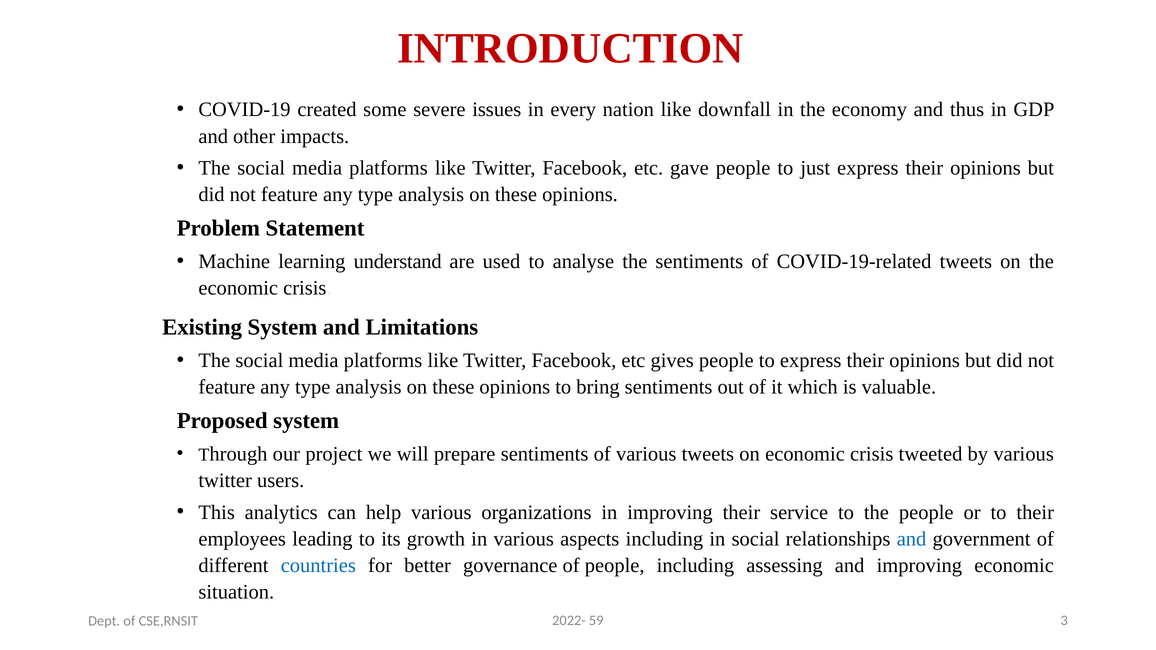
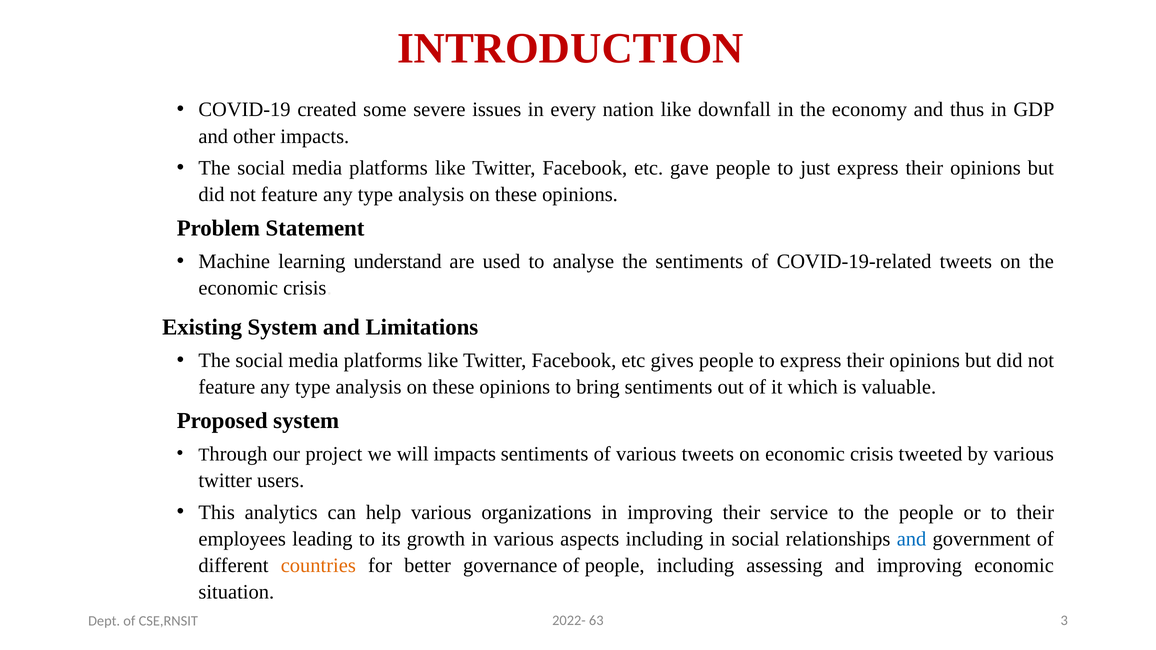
will prepare: prepare -> impacts
countries colour: blue -> orange
59: 59 -> 63
